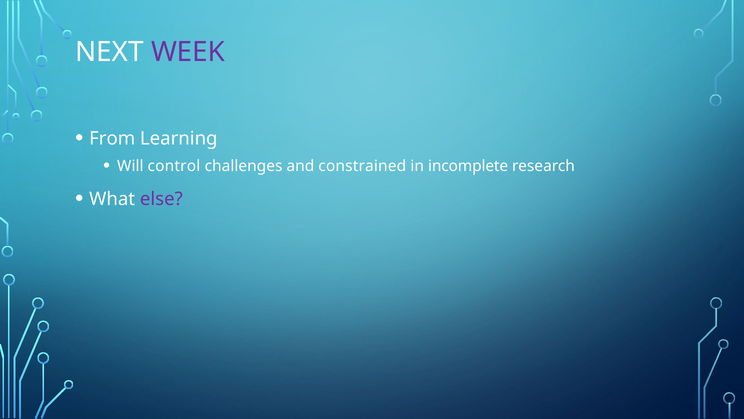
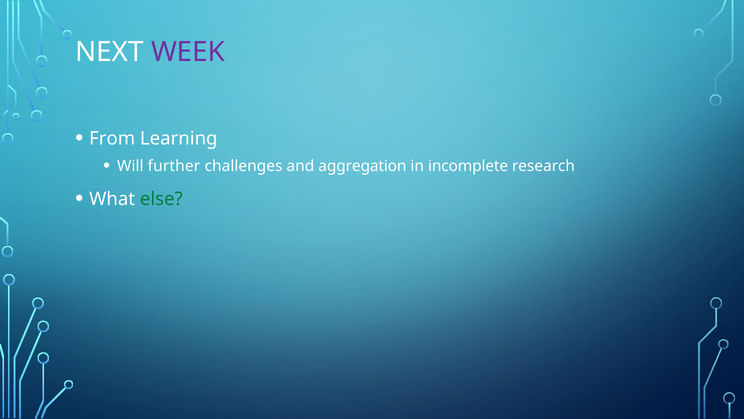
control: control -> further
constrained: constrained -> aggregation
else colour: purple -> green
